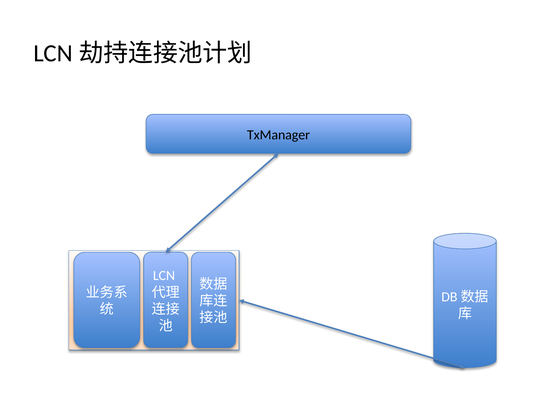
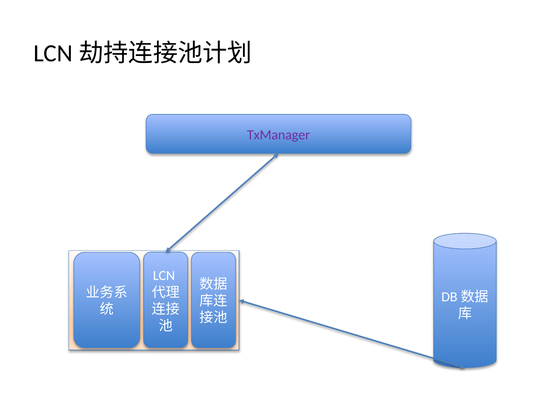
TxManager colour: black -> purple
